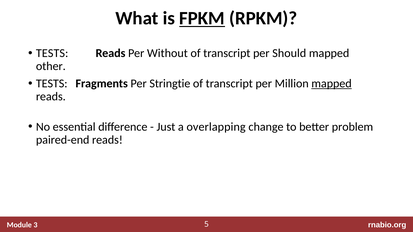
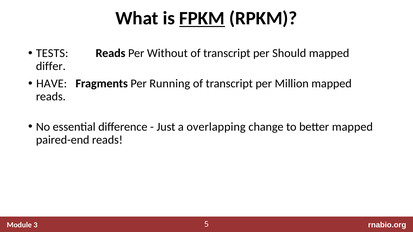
other: other -> differ
TESTS at (52, 84): TESTS -> HAVE
Stringtie: Stringtie -> Running
mapped at (332, 84) underline: present -> none
better problem: problem -> mapped
